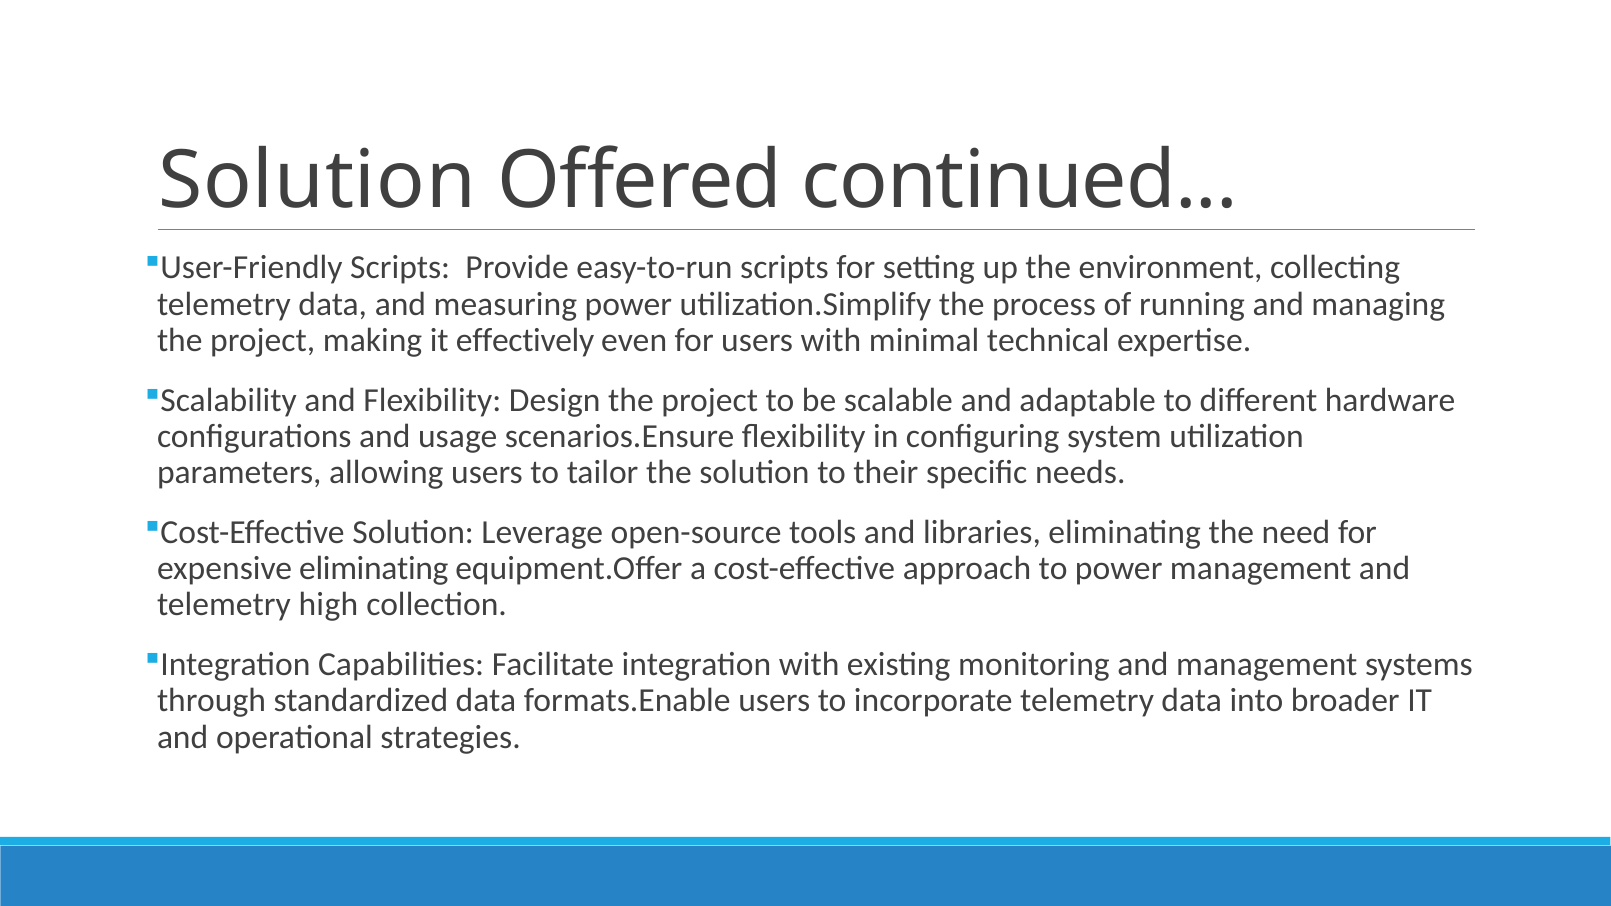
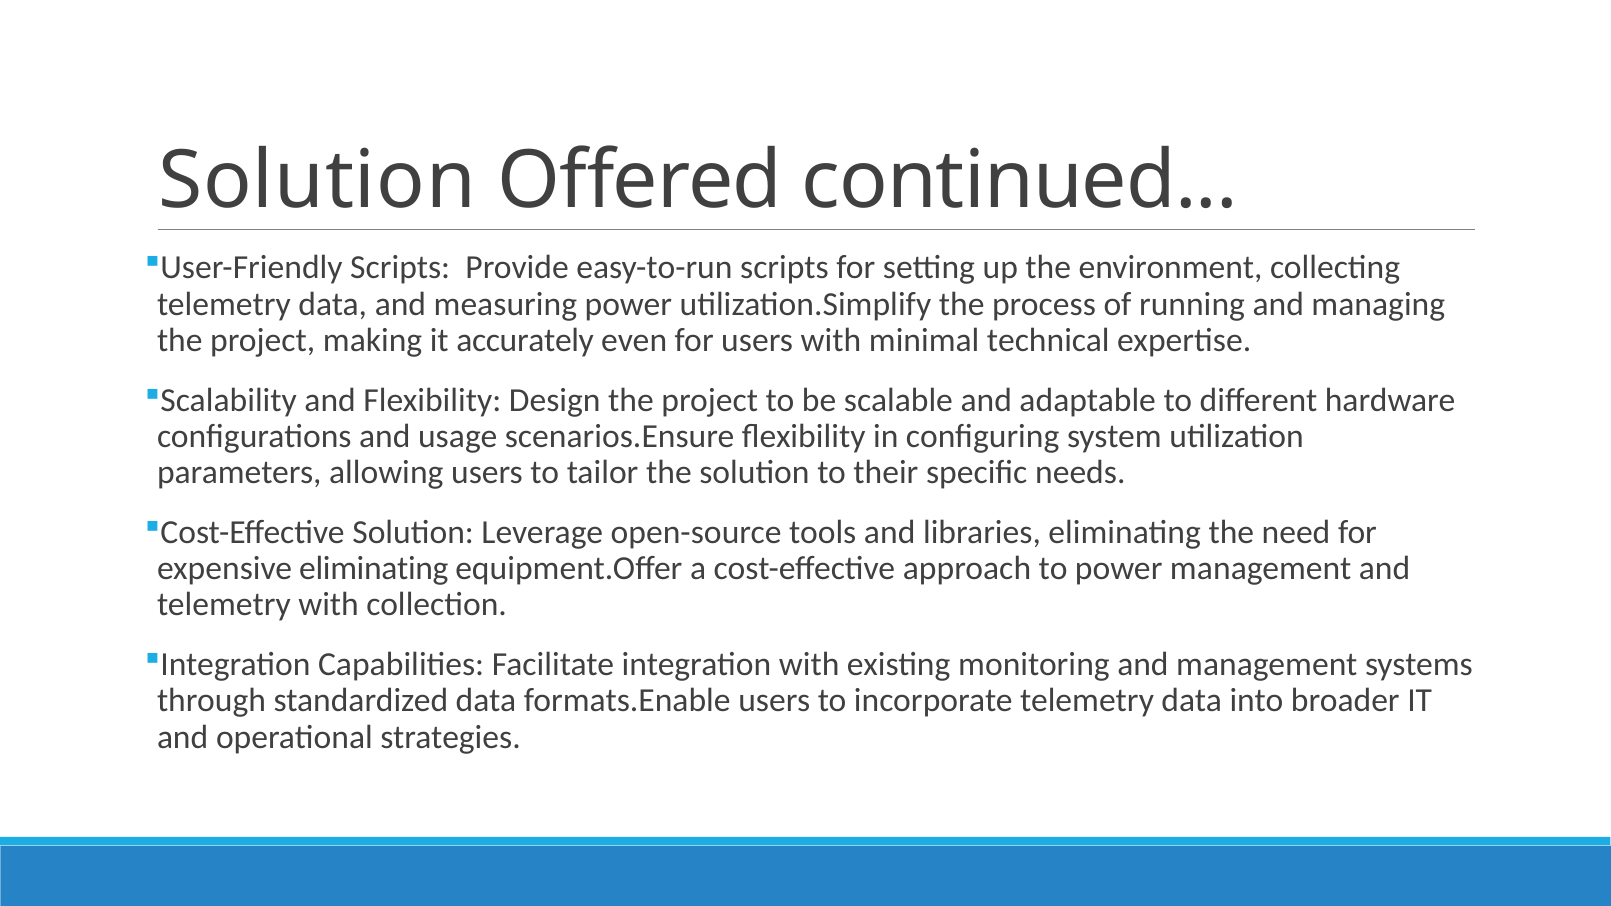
effectively: effectively -> accurately
telemetry high: high -> with
